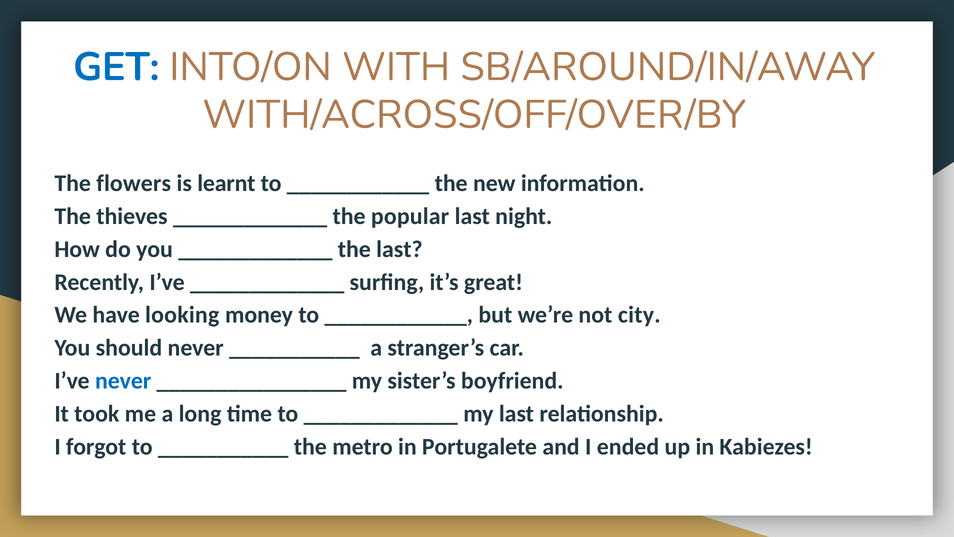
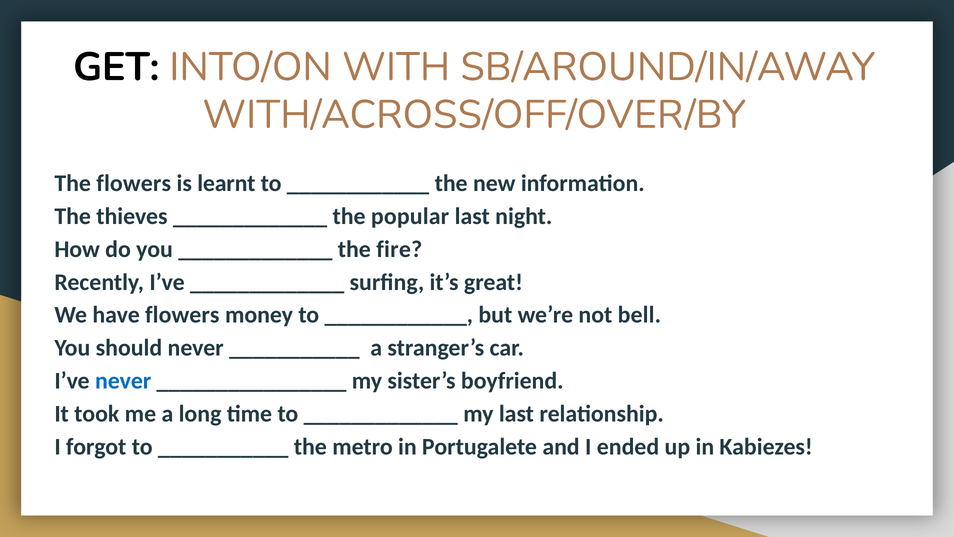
GET colour: blue -> black
the last: last -> fire
have looking: looking -> flowers
city: city -> bell
